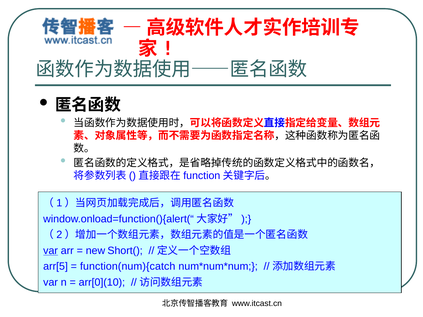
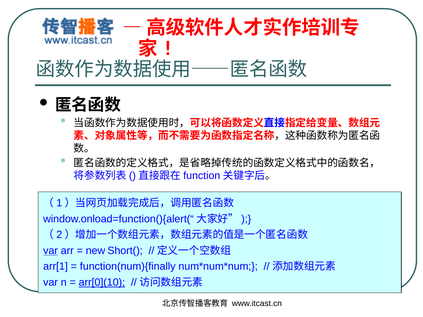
arr[5: arr[5 -> arr[1
function(num){catch: function(num){catch -> function(num){finally
arr[0](10 underline: none -> present
